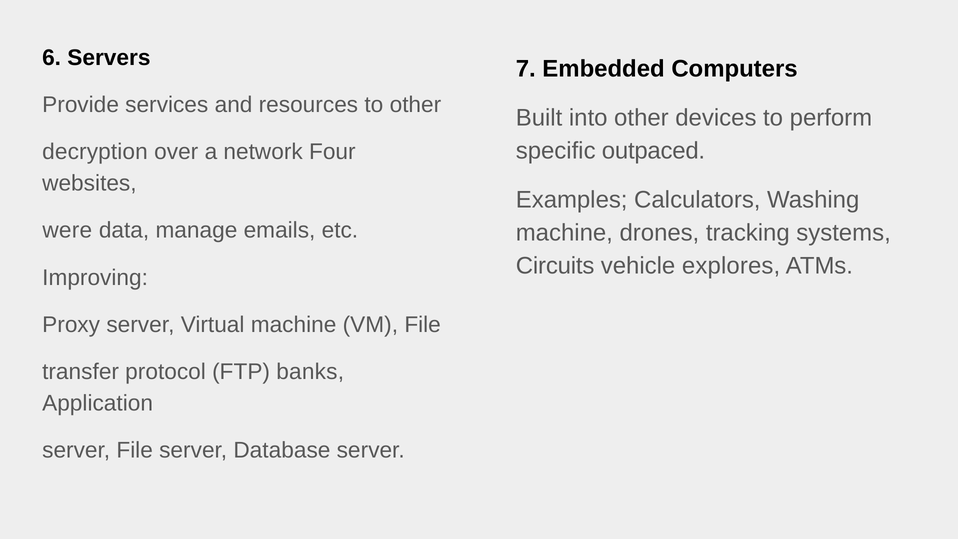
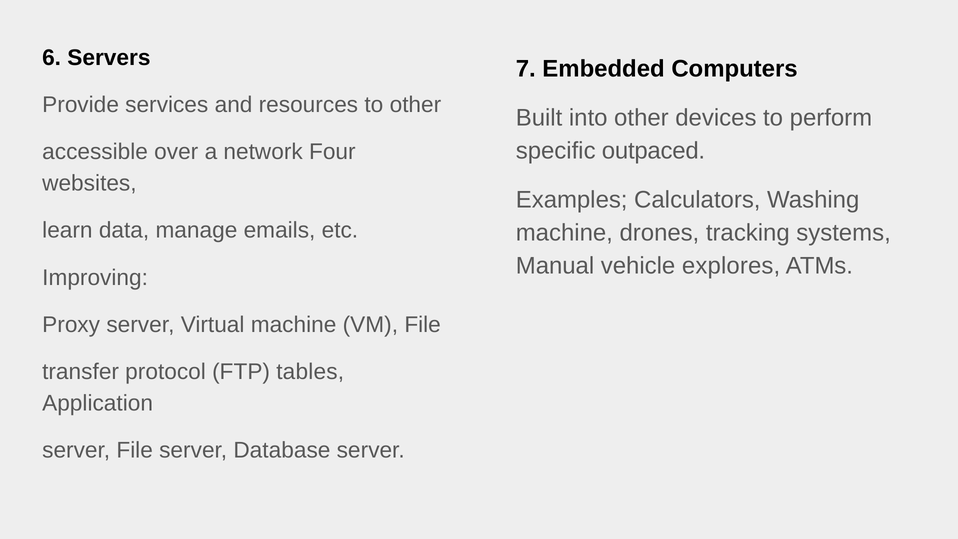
decryption: decryption -> accessible
were: were -> learn
Circuits: Circuits -> Manual
banks: banks -> tables
